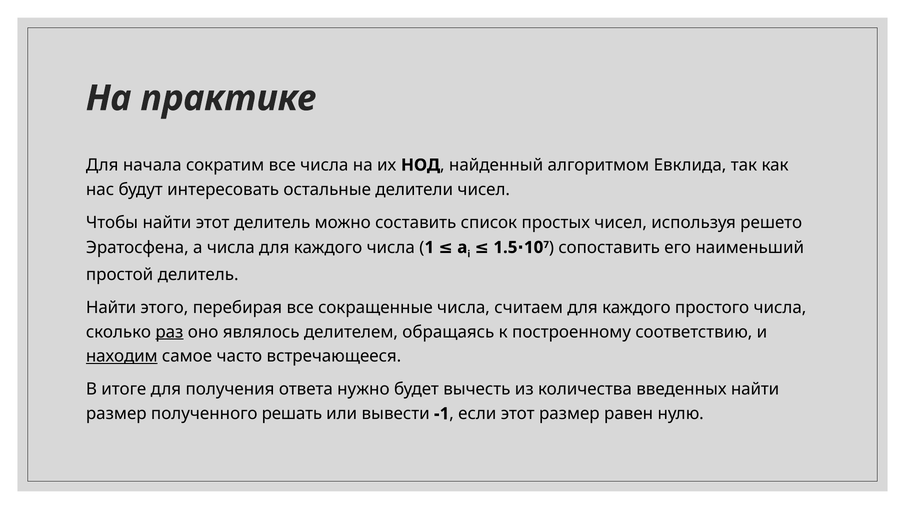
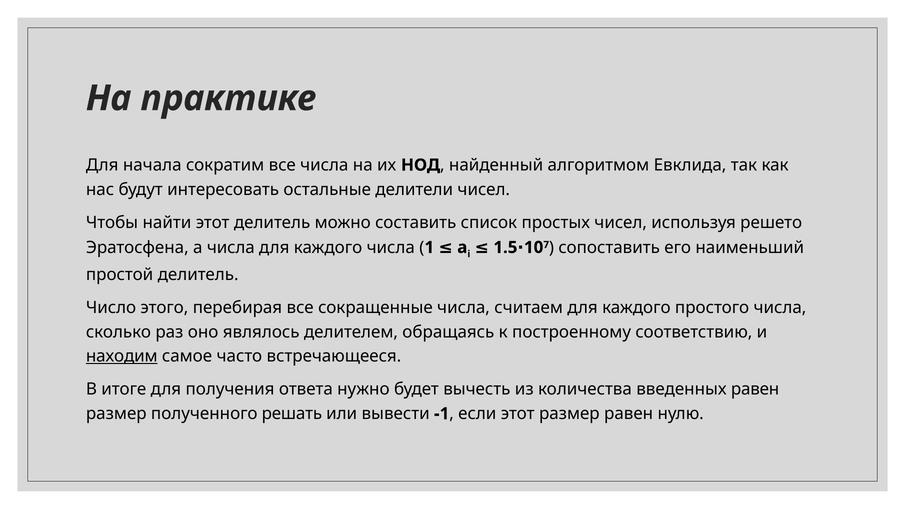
Найти at (111, 308): Найти -> Число
раз underline: present -> none
введенных найти: найти -> равен
